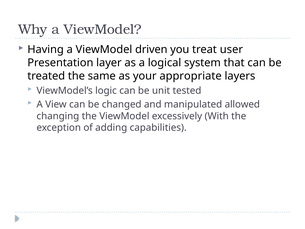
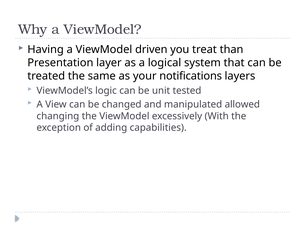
user: user -> than
appropriate: appropriate -> notifications
